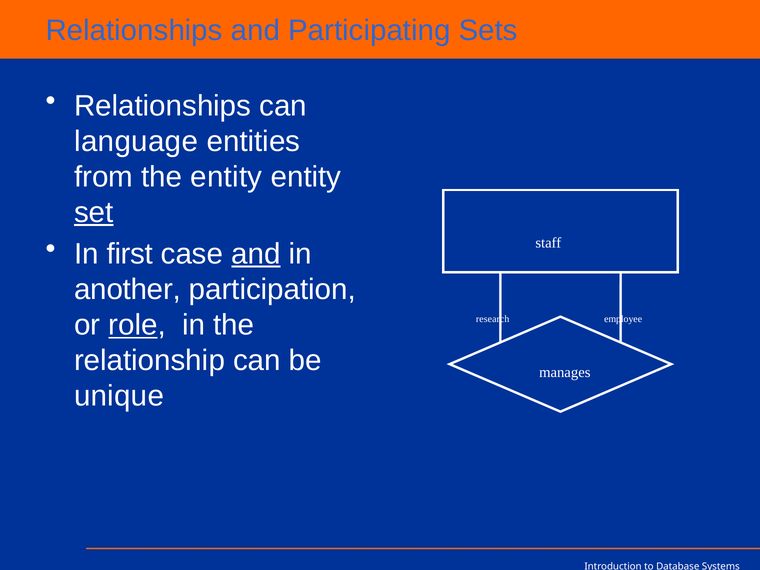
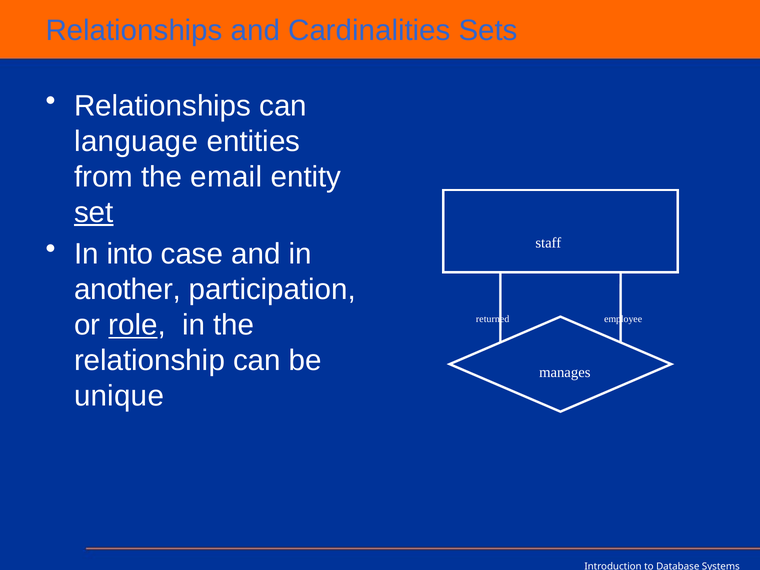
Participating: Participating -> Cardinalities
the entity: entity -> email
first: first -> into
and at (256, 254) underline: present -> none
research: research -> returned
